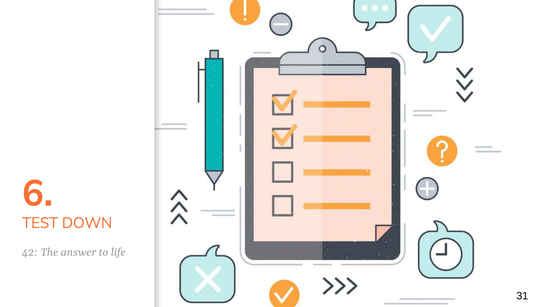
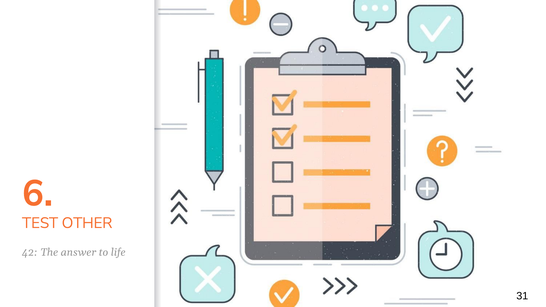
DOWN: DOWN -> OTHER
